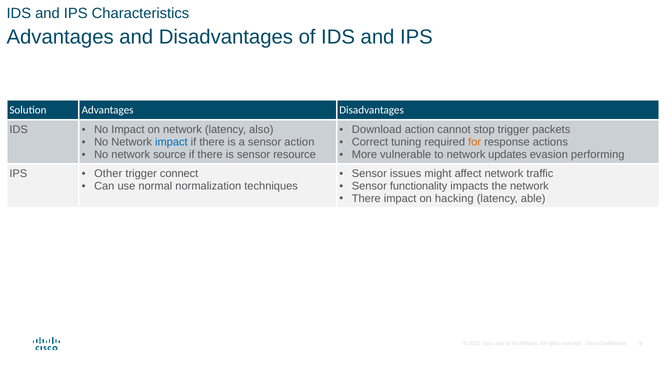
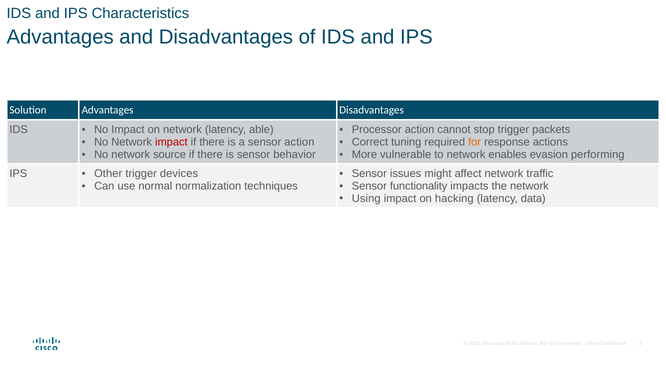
also: also -> able
Download: Download -> Processor
impact at (171, 142) colour: blue -> red
resource: resource -> behavior
updates: updates -> enables
connect: connect -> devices
There at (366, 199): There -> Using
able: able -> data
